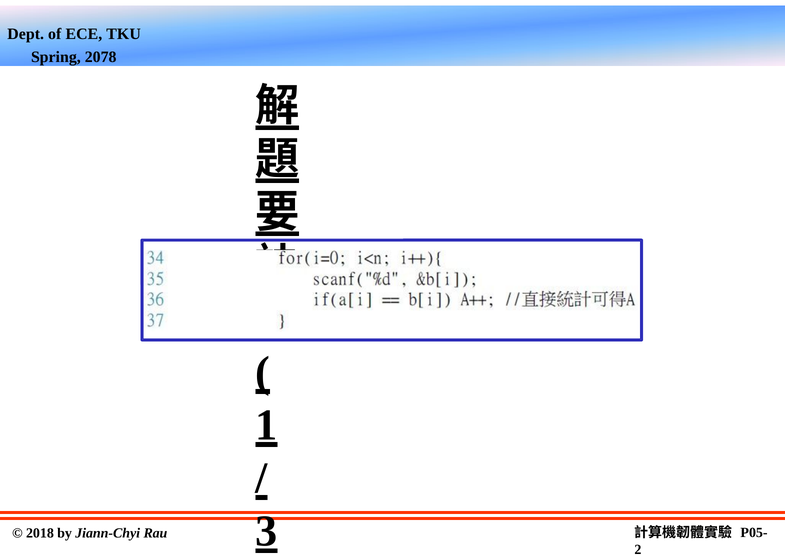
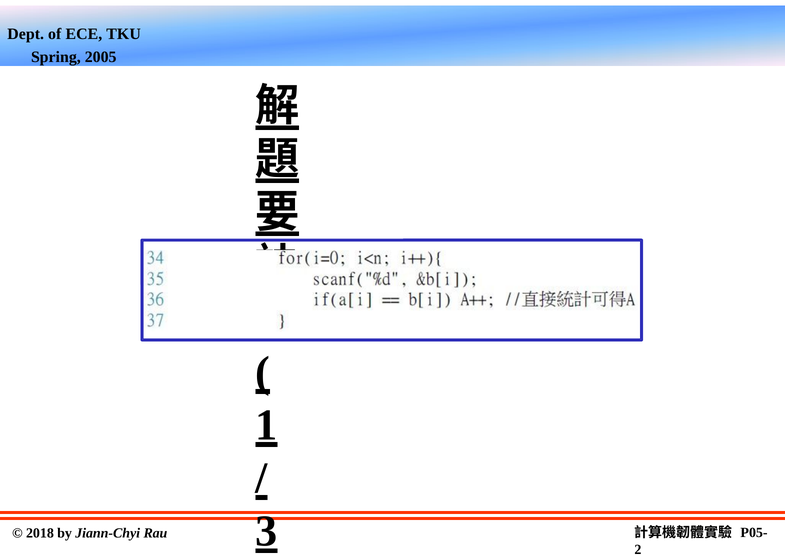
2078: 2078 -> 2005
